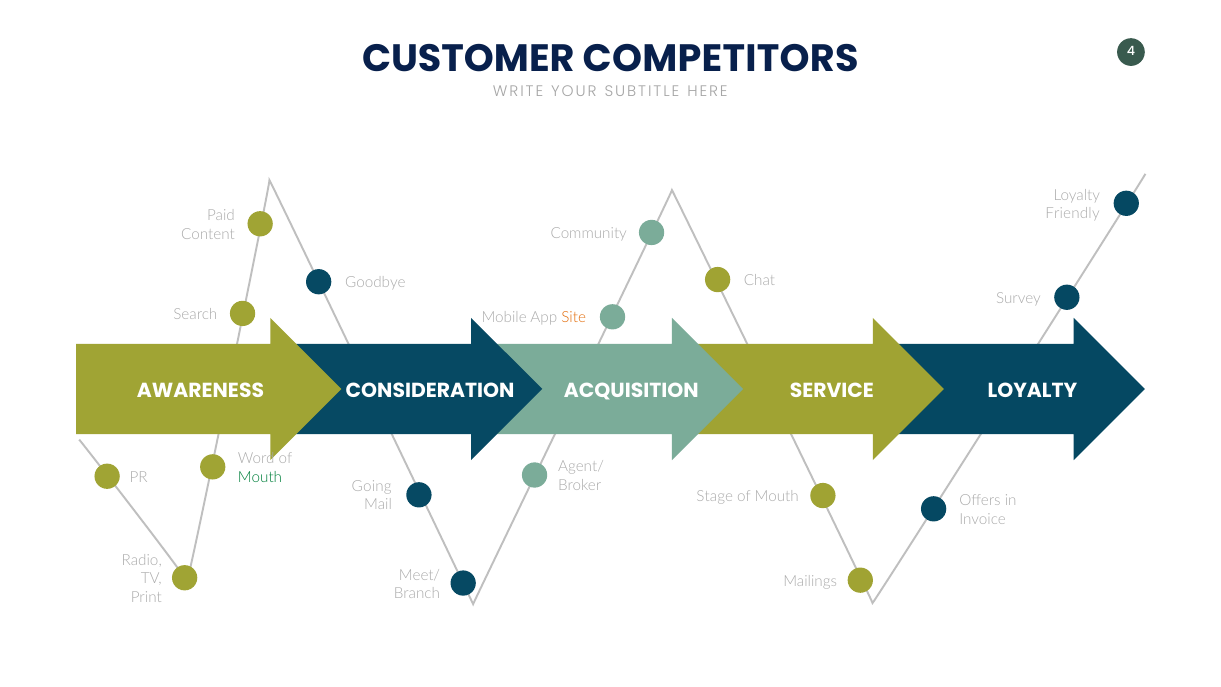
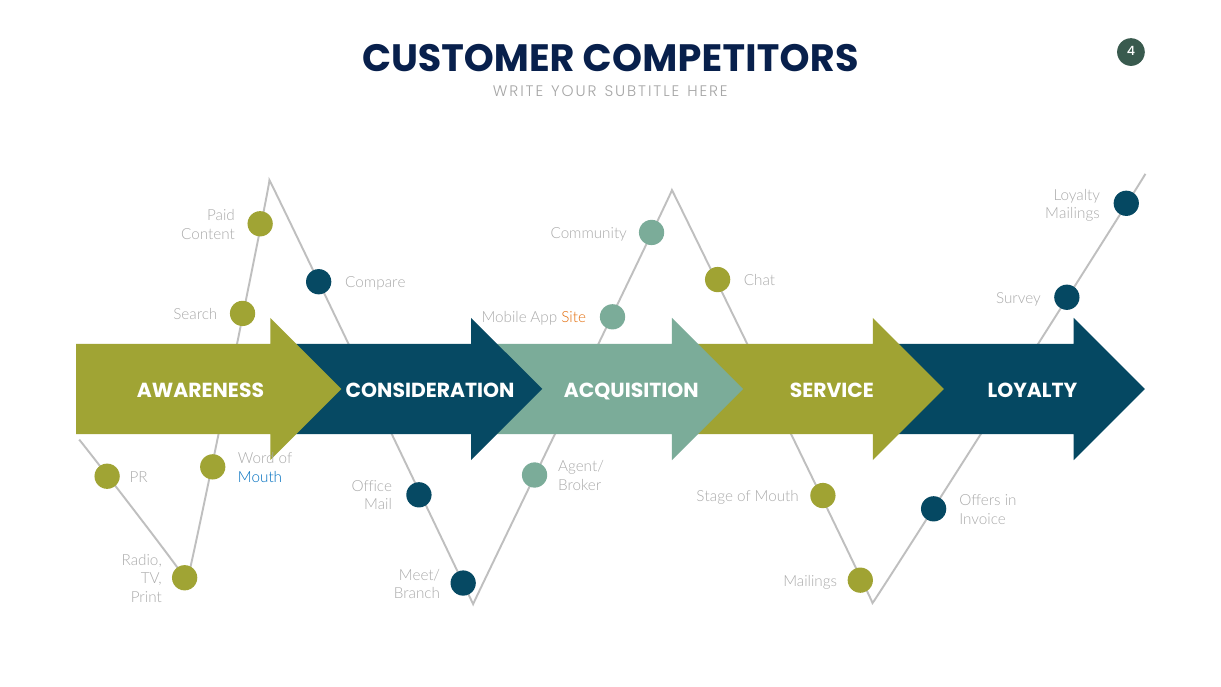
Friendly at (1073, 214): Friendly -> Mailings
Goodbye: Goodbye -> Compare
Mouth at (260, 477) colour: green -> blue
Going: Going -> Office
